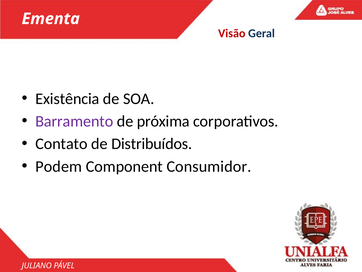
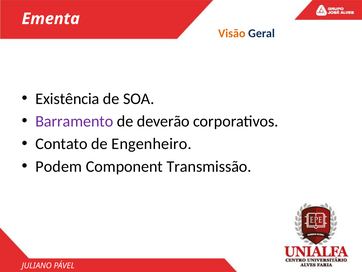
Visão colour: red -> orange
próxima: próxima -> deverão
Distribuídos: Distribuídos -> Engenheiro
Consumidor: Consumidor -> Transmissão
